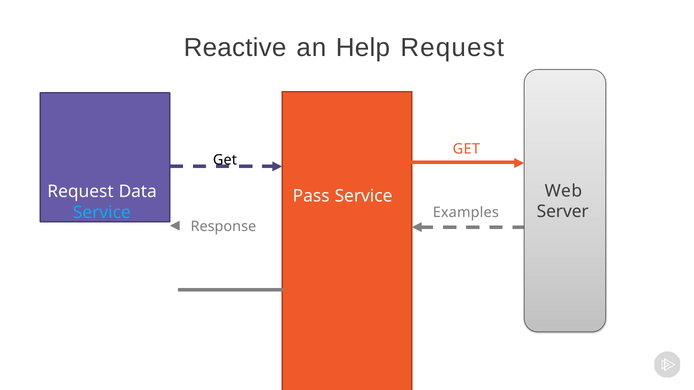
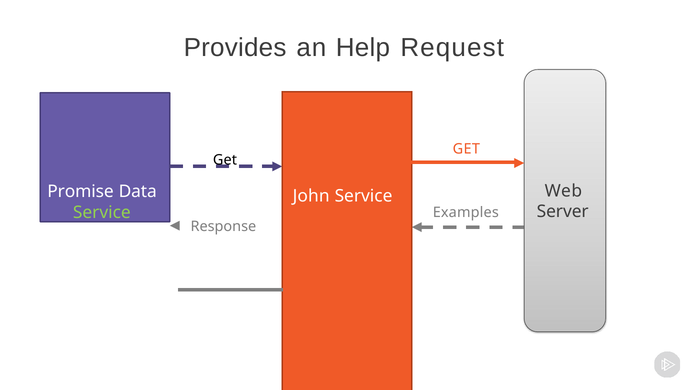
Reactive: Reactive -> Provides
Request at (80, 192): Request -> Promise
Pass: Pass -> John
Service at (102, 213) colour: light blue -> light green
